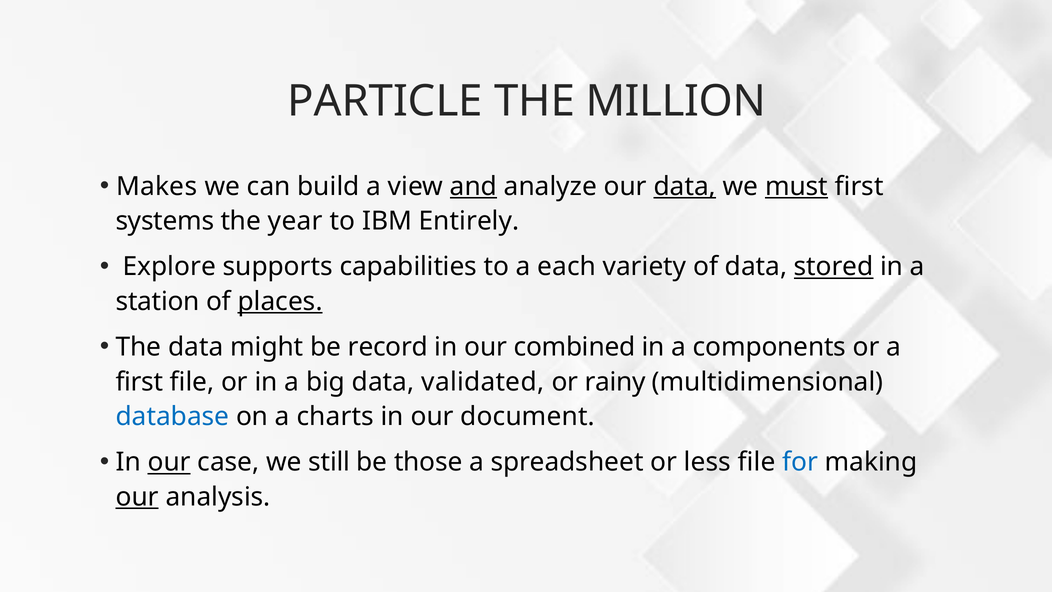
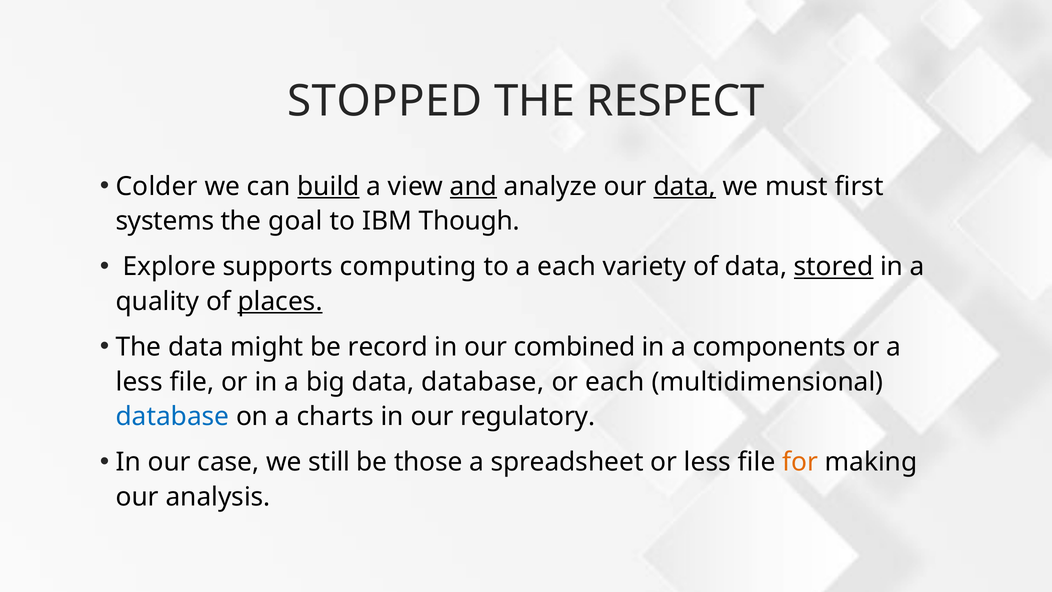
PARTICLE: PARTICLE -> STOPPED
MILLION: MILLION -> RESPECT
Makes: Makes -> Colder
build underline: none -> present
must underline: present -> none
year: year -> goal
Entirely: Entirely -> Though
capabilities: capabilities -> computing
station: station -> quality
first at (139, 382): first -> less
data validated: validated -> database
or rainy: rainy -> each
document: document -> regulatory
our at (169, 462) underline: present -> none
for colour: blue -> orange
our at (137, 497) underline: present -> none
